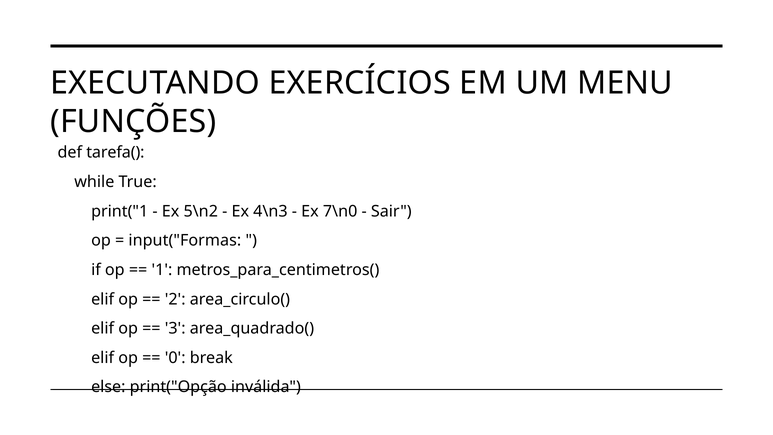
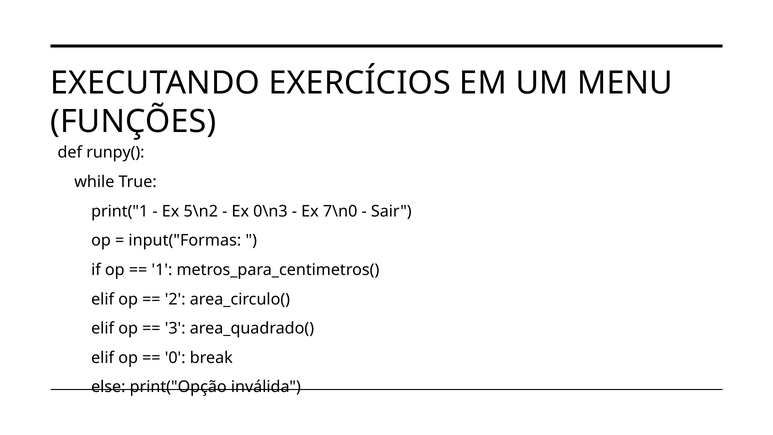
tarefa(: tarefa( -> runpy(
4\n3: 4\n3 -> 0\n3
